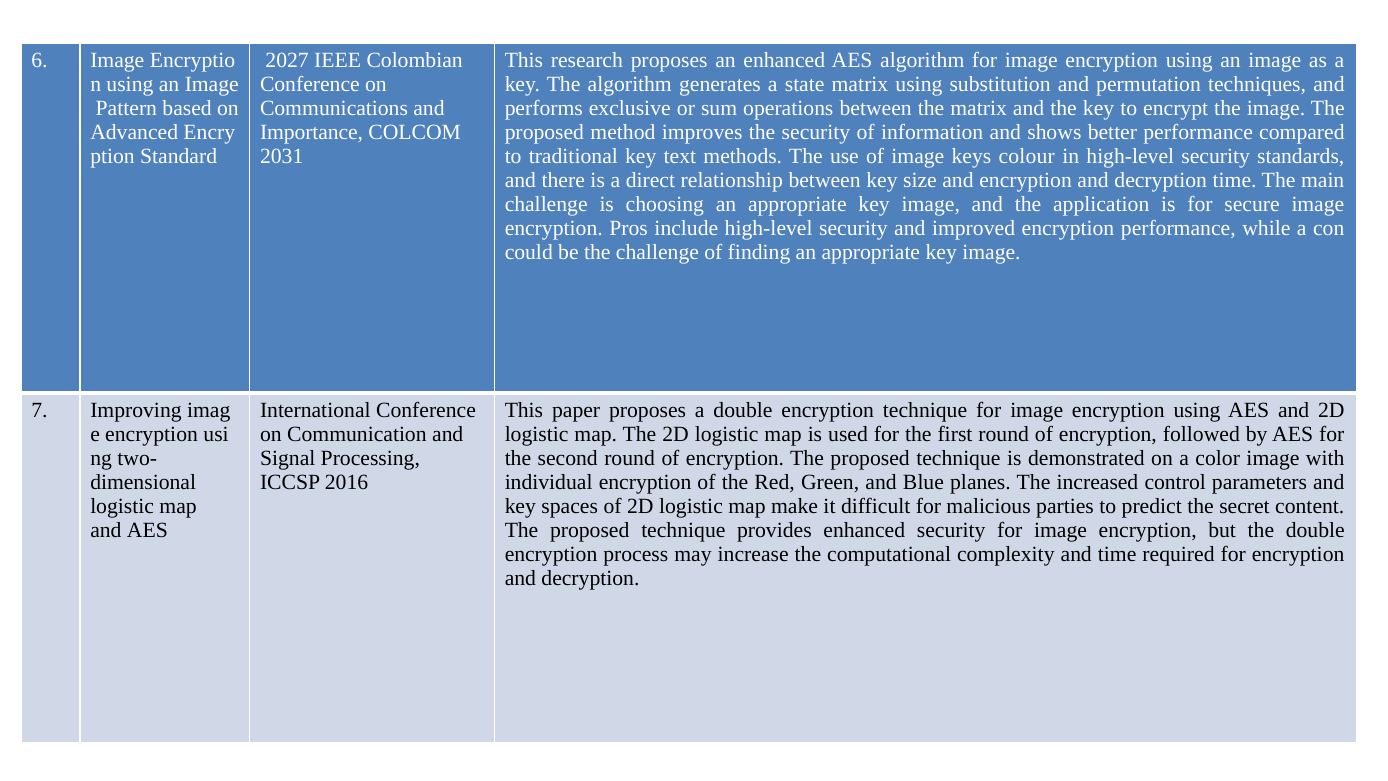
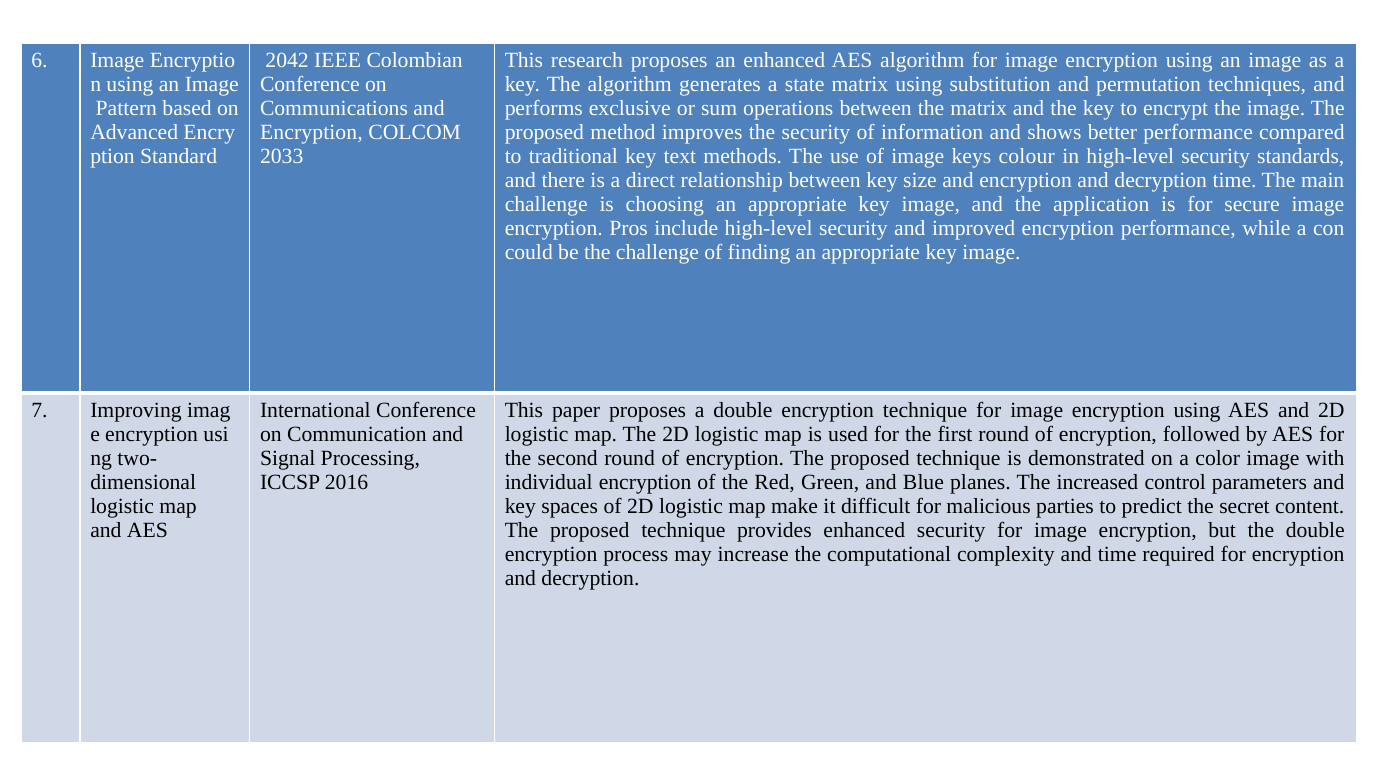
2027: 2027 -> 2042
Importance at (312, 132): Importance -> Encryption
2031: 2031 -> 2033
